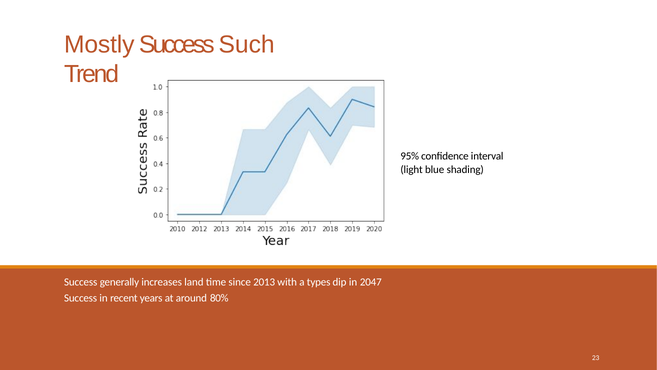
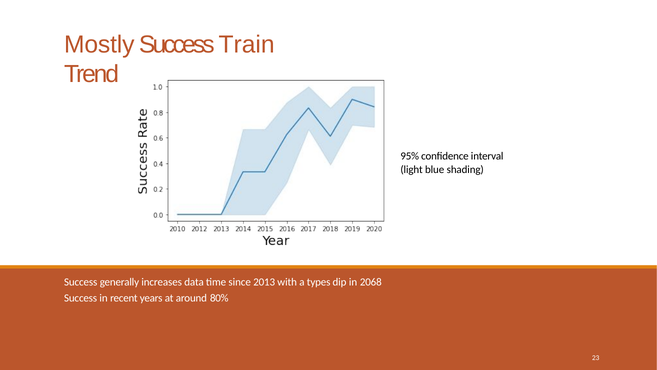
Such: Such -> Train
land: land -> data
2047: 2047 -> 2068
